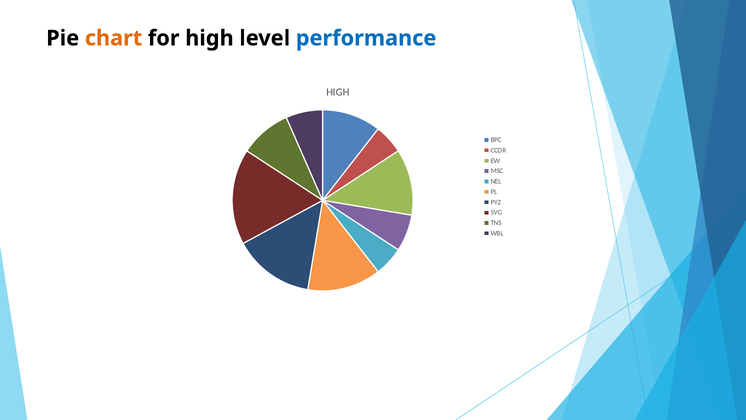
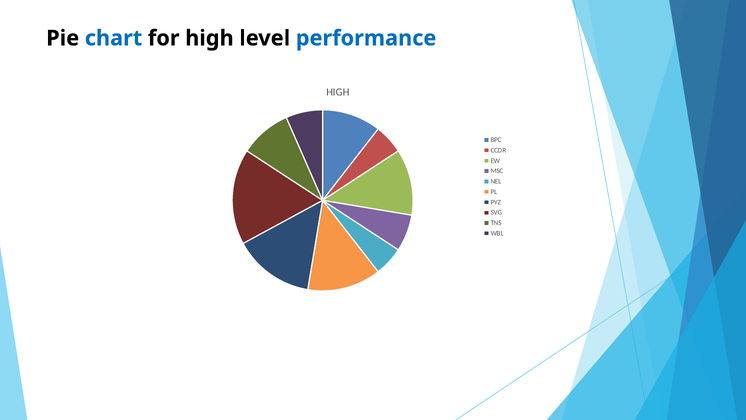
chart colour: orange -> blue
